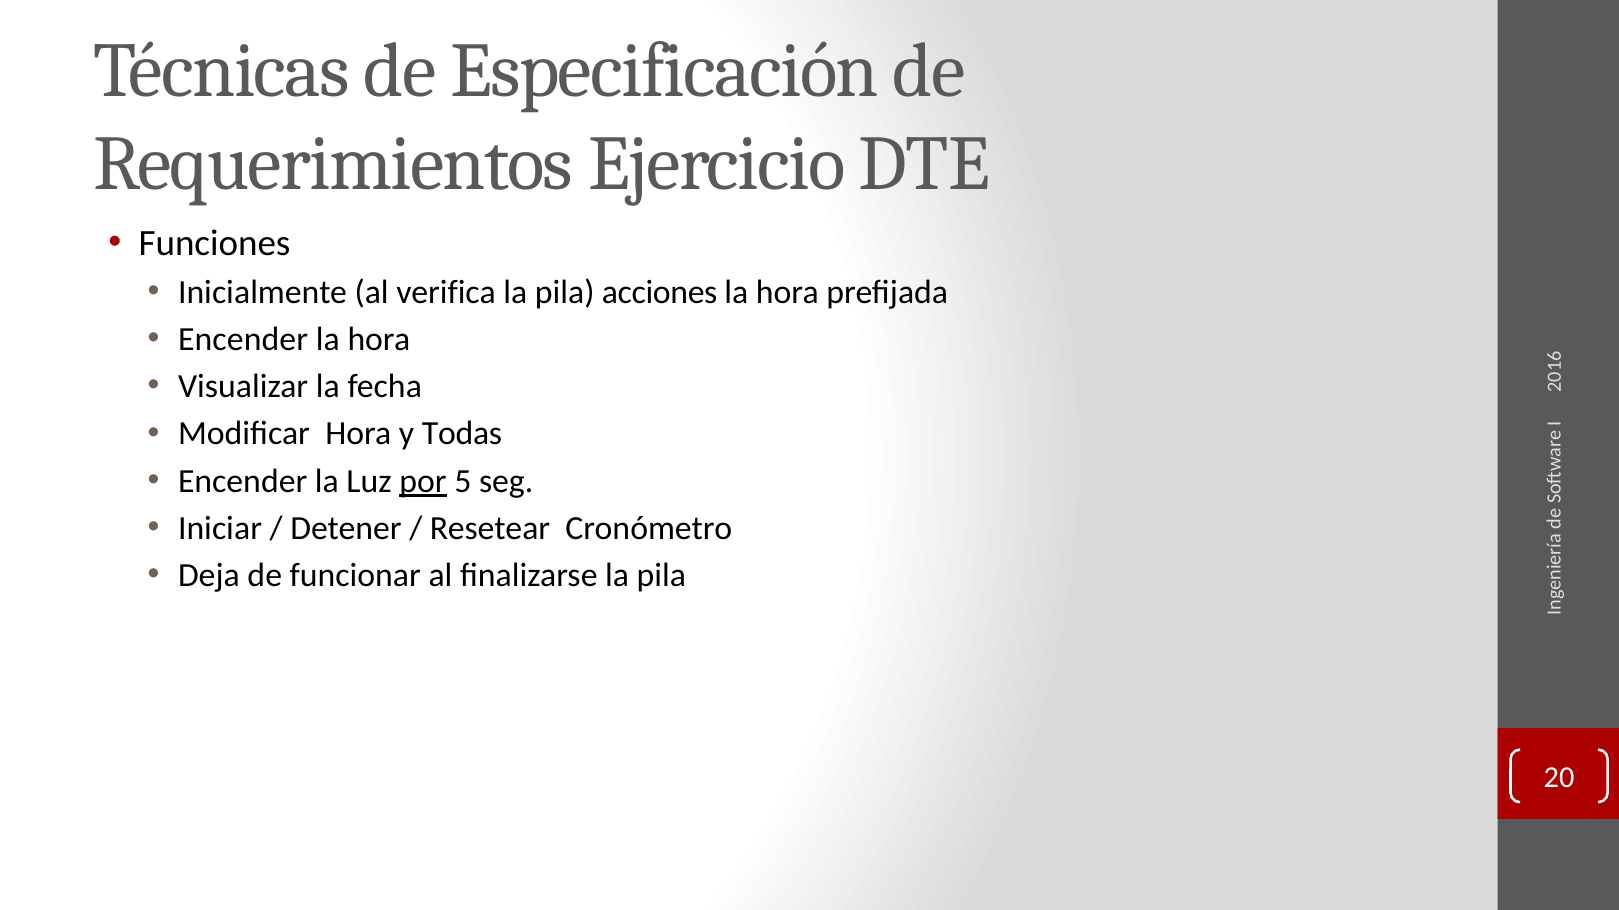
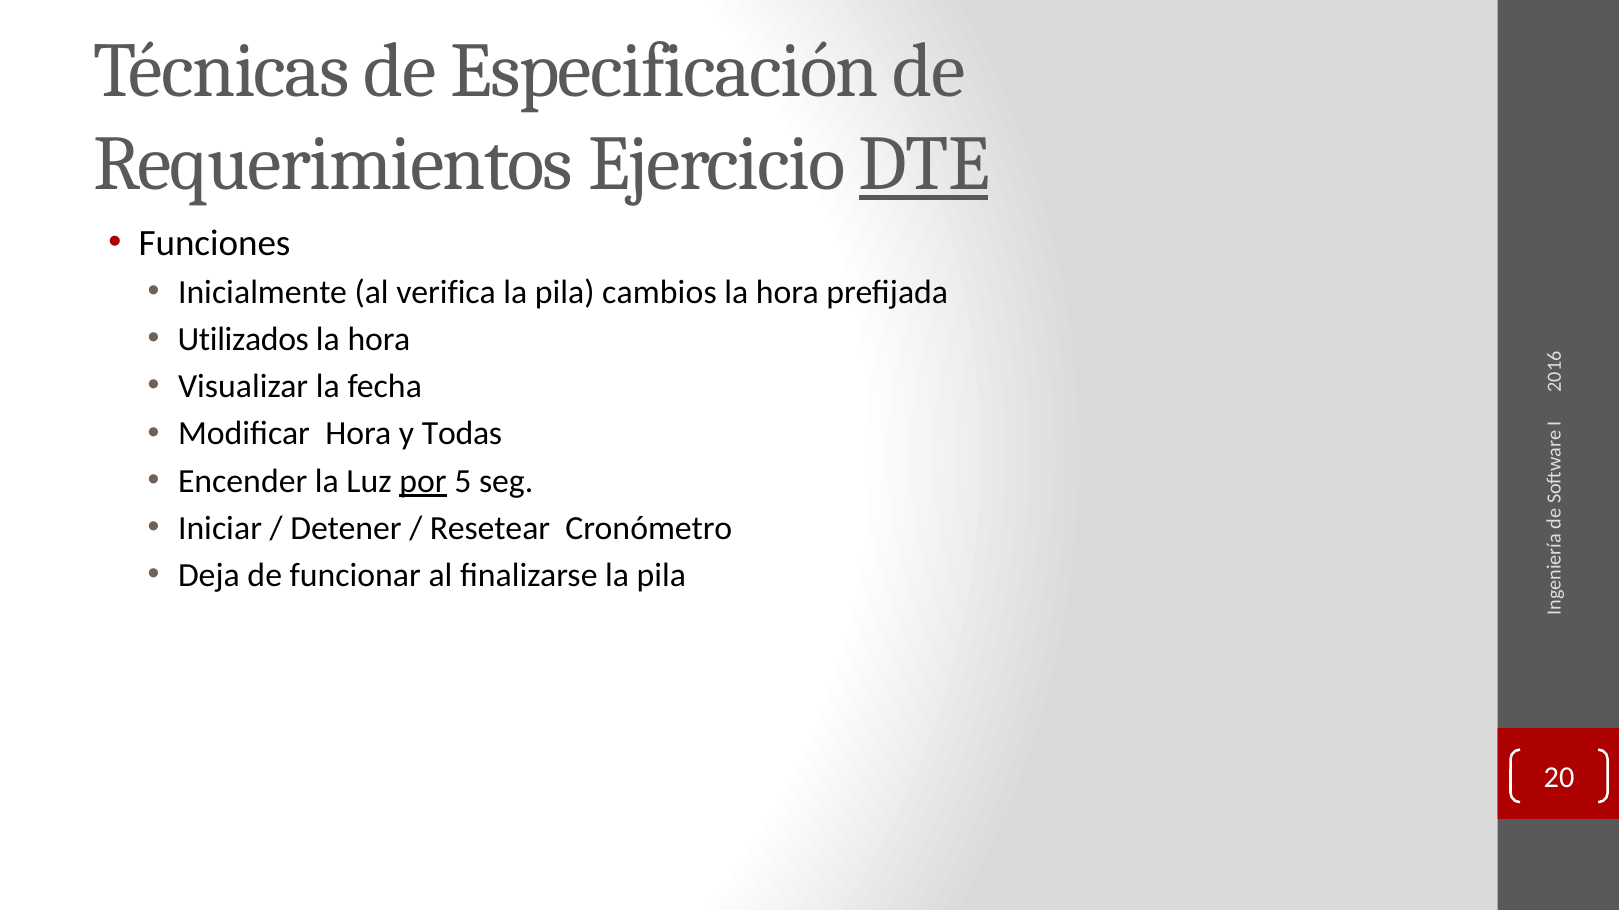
DTE underline: none -> present
acciones: acciones -> cambios
Encender at (243, 340): Encender -> Utilizados
